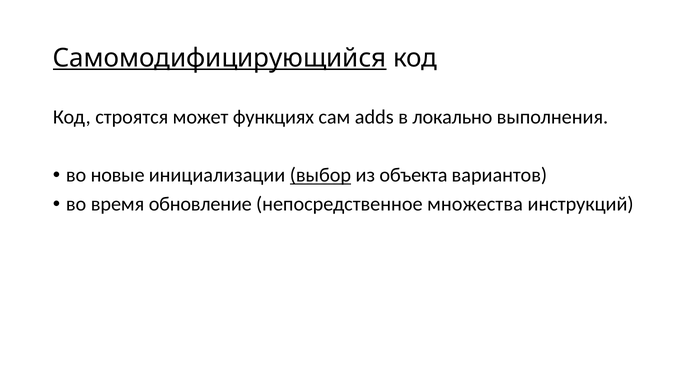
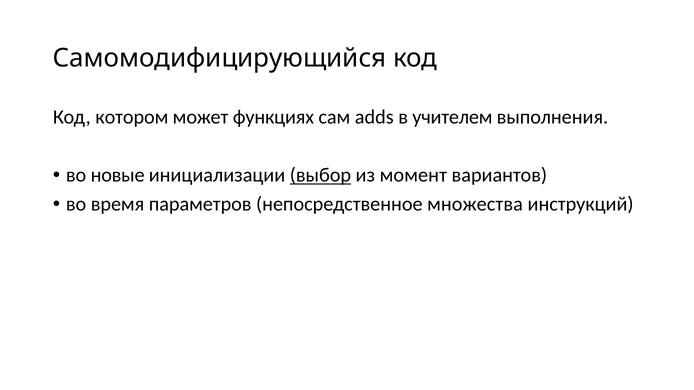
Самомодифицирующийся underline: present -> none
строятся: строятся -> котором
локально: локально -> учителем
объекта: объекта -> момент
обновление: обновление -> параметров
